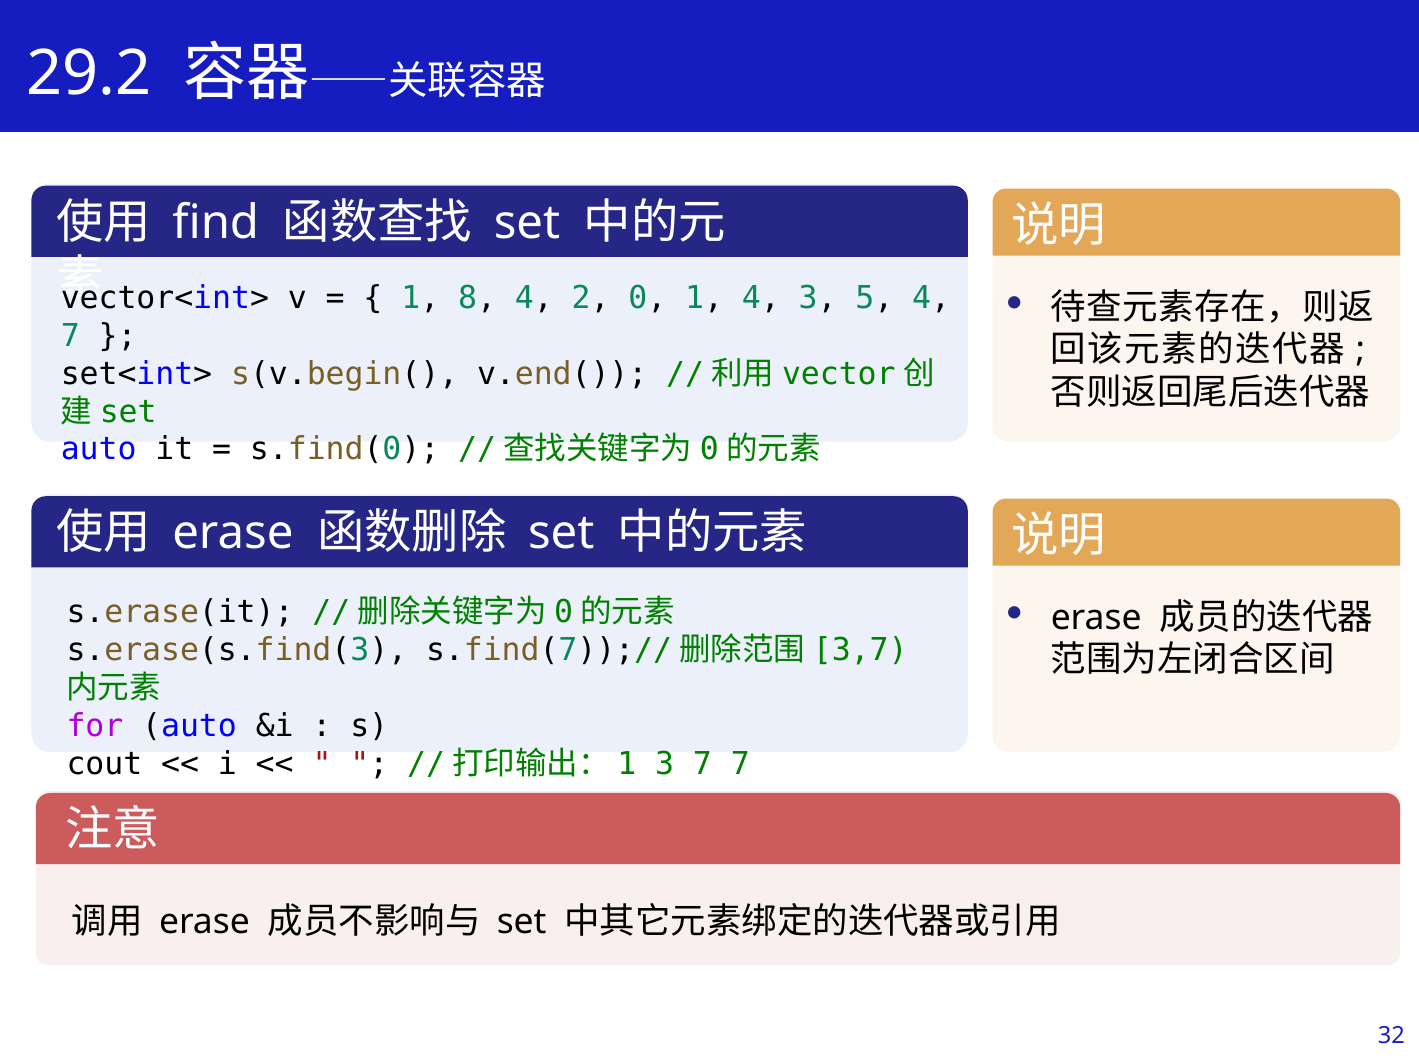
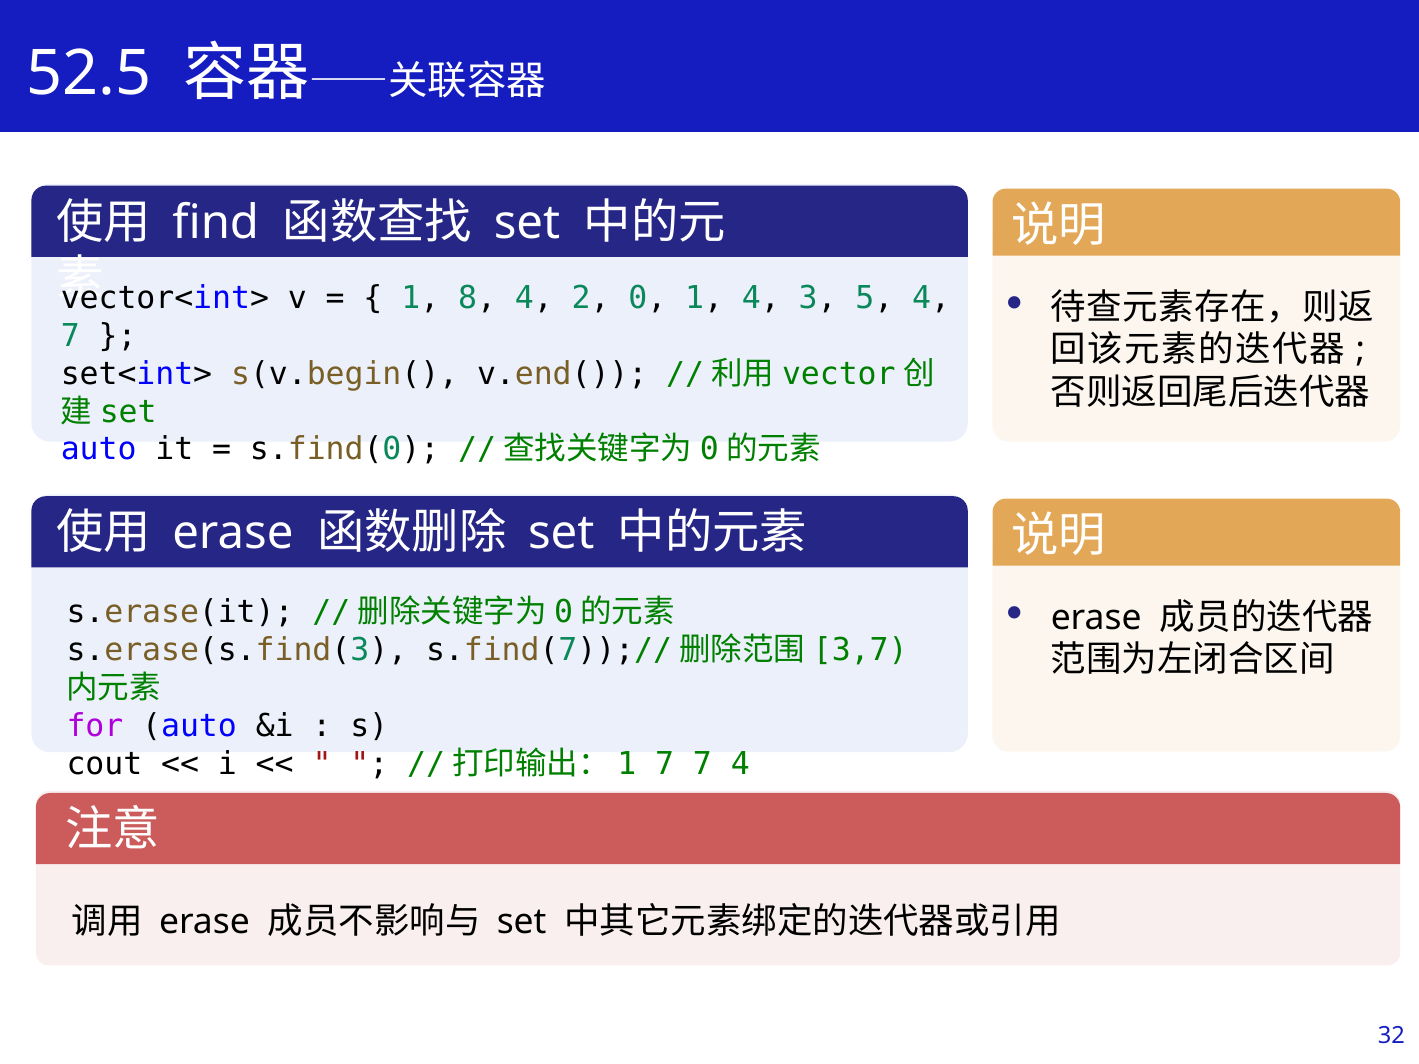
29.2: 29.2 -> 52.5
3 at (665, 764): 3 -> 7
7 7: 7 -> 4
